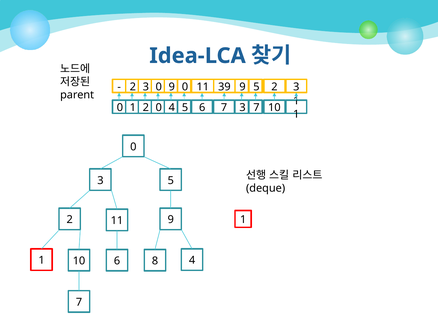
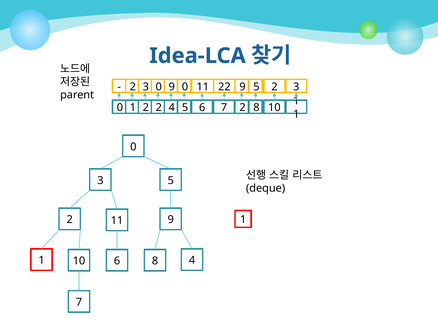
39: 39 -> 22
2 0: 0 -> 2
7 3: 3 -> 2
0 7: 7 -> 8
